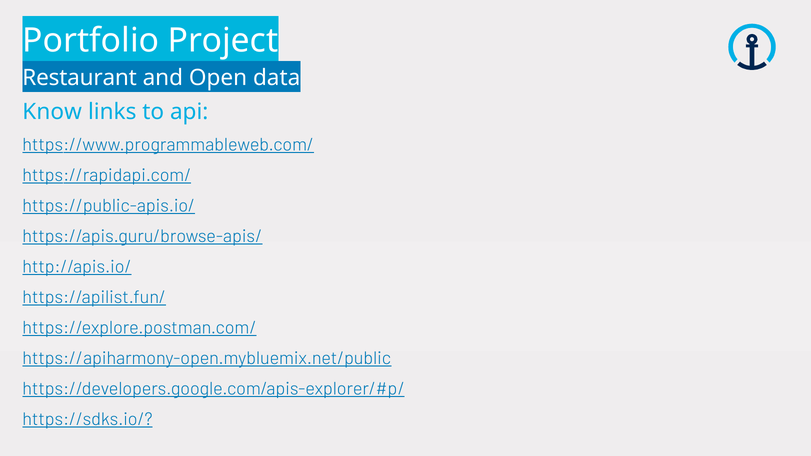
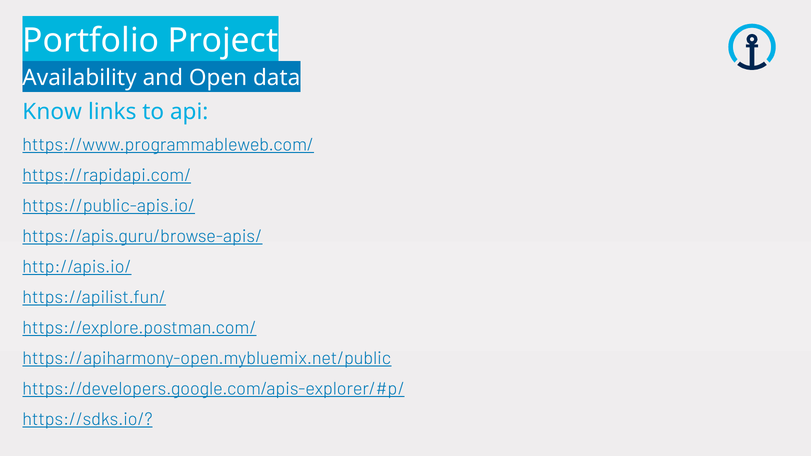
Restaurant: Restaurant -> Availability
